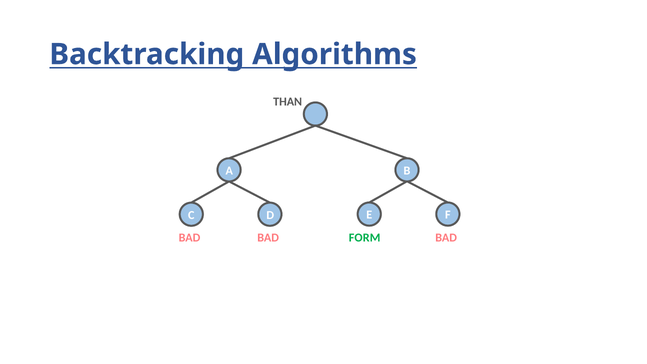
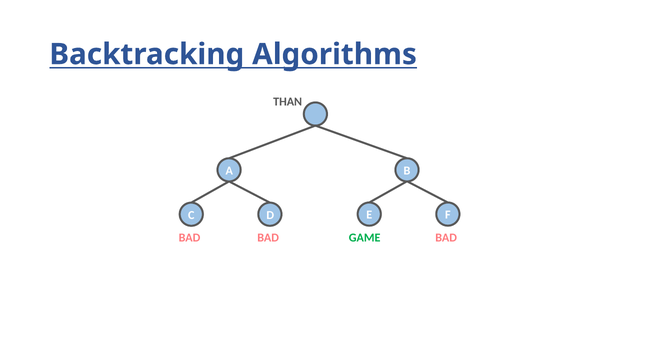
FORM: FORM -> GAME
